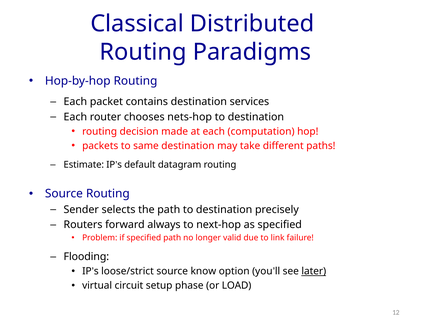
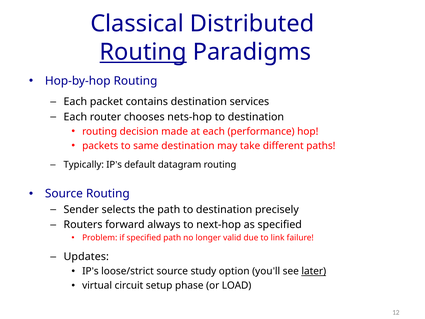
Routing at (143, 52) underline: none -> present
computation: computation -> performance
Estimate: Estimate -> Typically
Flooding: Flooding -> Updates
know: know -> study
